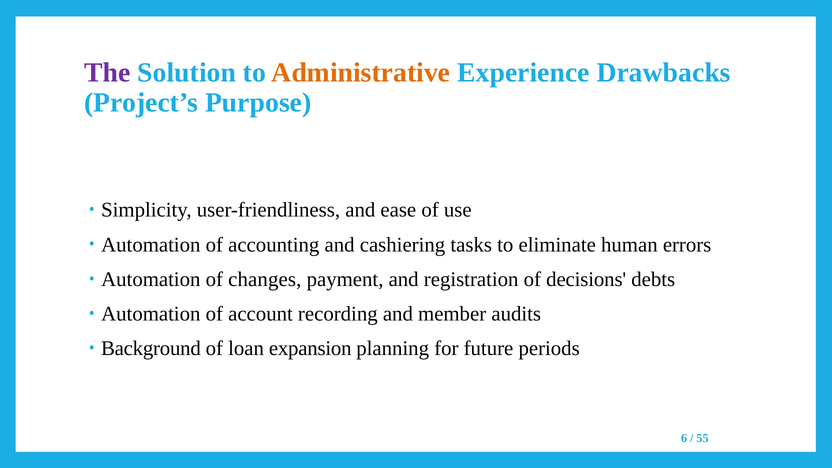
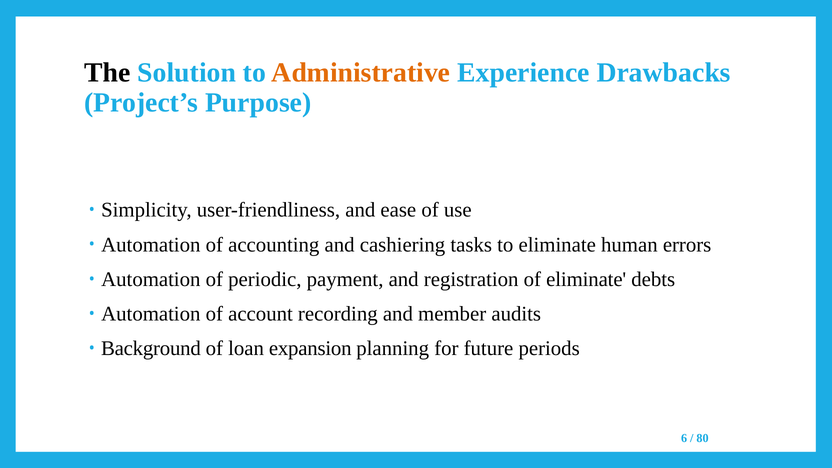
The colour: purple -> black
changes: changes -> periodic
of decisions: decisions -> eliminate
55: 55 -> 80
